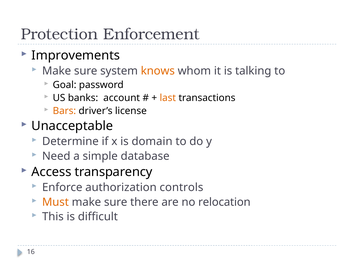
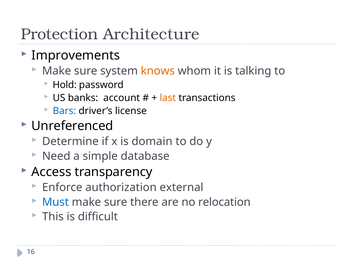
Enforcement: Enforcement -> Architecture
Goal: Goal -> Hold
Bars colour: orange -> blue
Unacceptable: Unacceptable -> Unreferenced
controls: controls -> external
Must colour: orange -> blue
